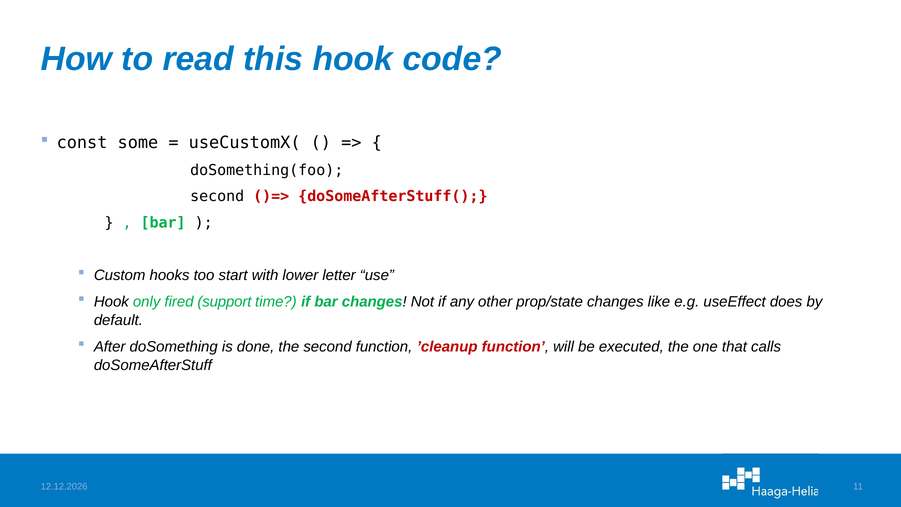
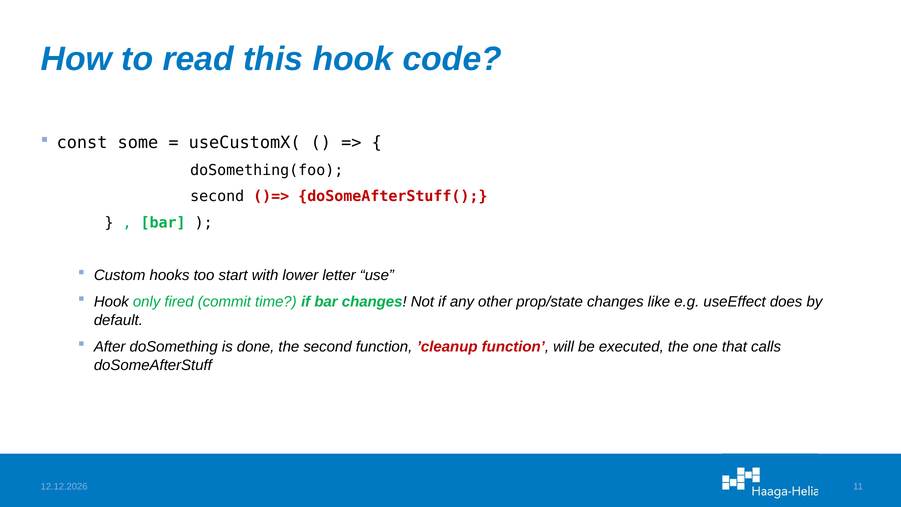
support: support -> commit
